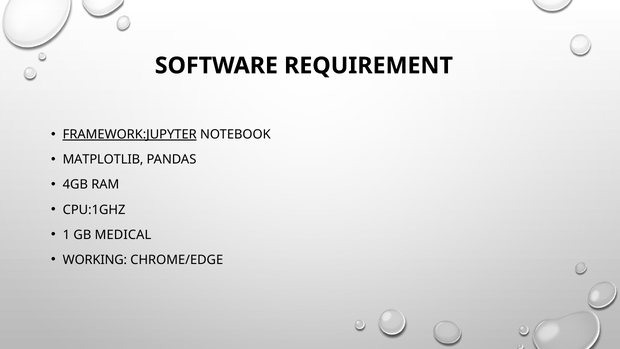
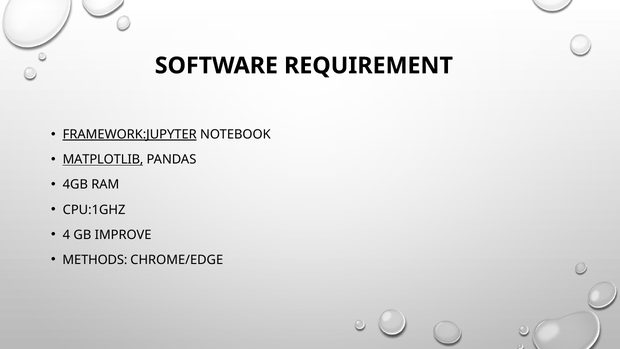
MATPLOTLIB underline: none -> present
1: 1 -> 4
MEDICAL: MEDICAL -> IMPROVE
WORKING: WORKING -> METHODS
